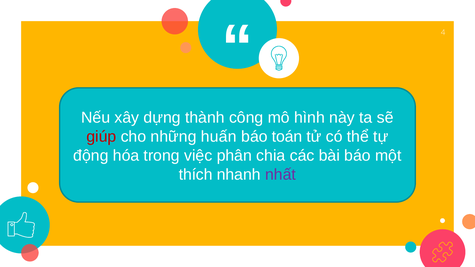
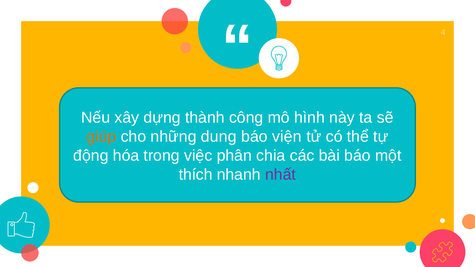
giúp colour: red -> orange
huấn: huấn -> dung
toán: toán -> viện
